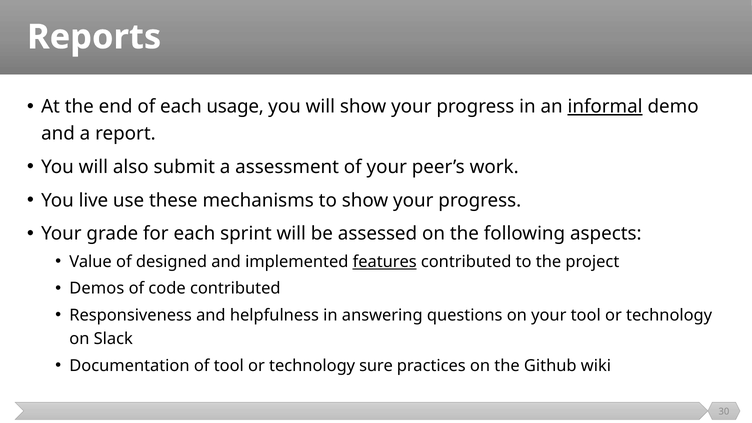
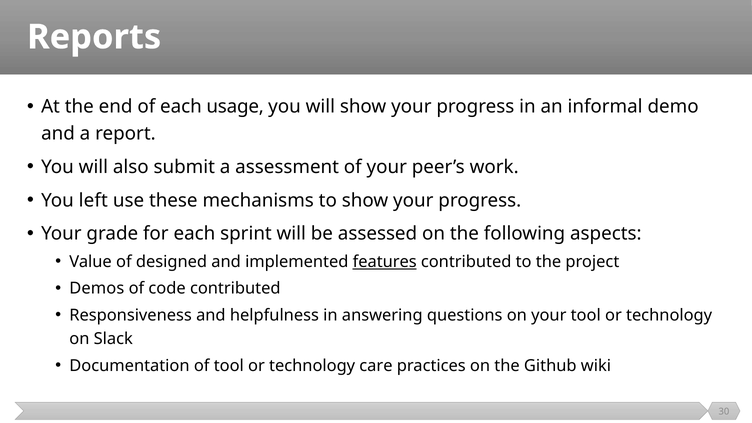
informal underline: present -> none
live: live -> left
sure: sure -> care
